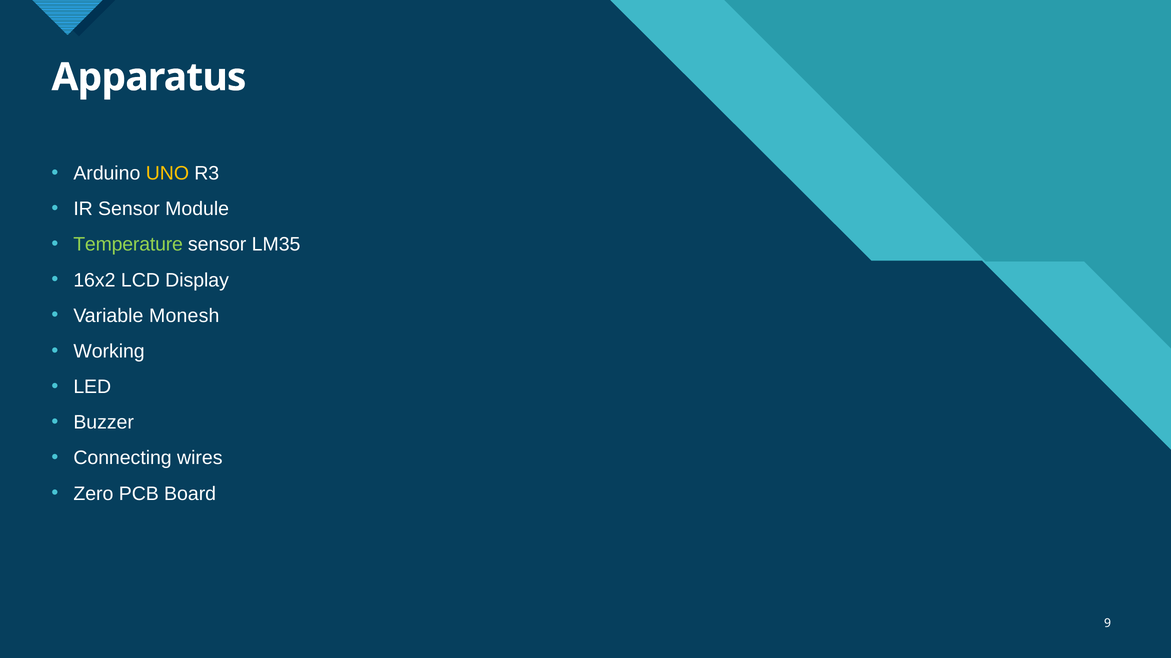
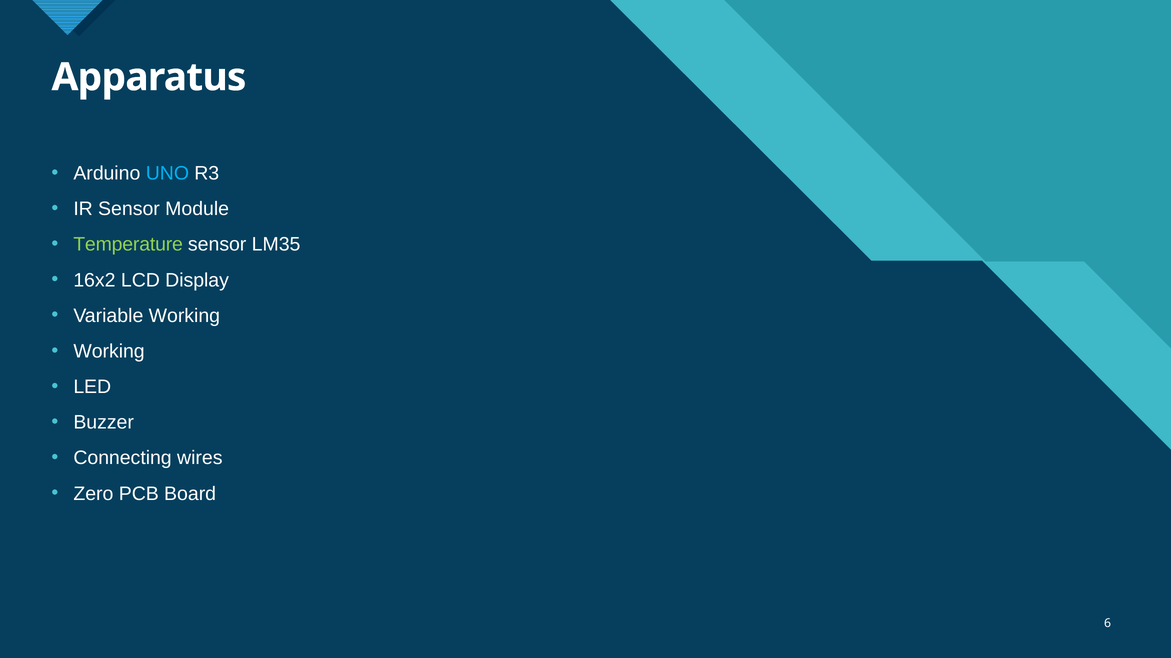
UNO colour: yellow -> light blue
Variable Monesh: Monesh -> Working
9: 9 -> 6
